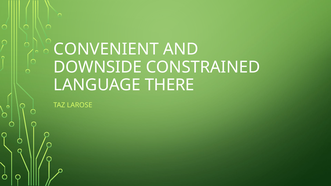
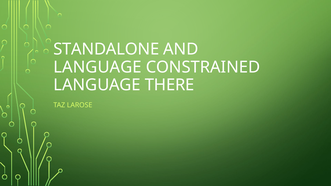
CONVENIENT: CONVENIENT -> STANDALONE
DOWNSIDE at (98, 67): DOWNSIDE -> LANGUAGE
